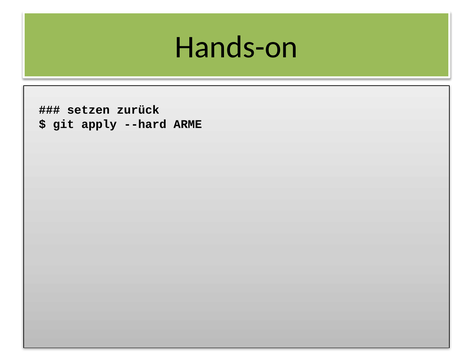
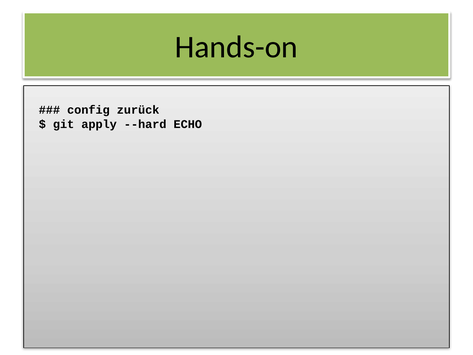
setzen: setzen -> config
ARME: ARME -> ECHO
